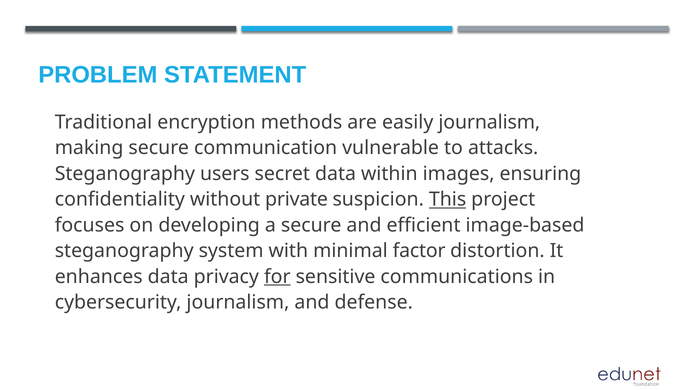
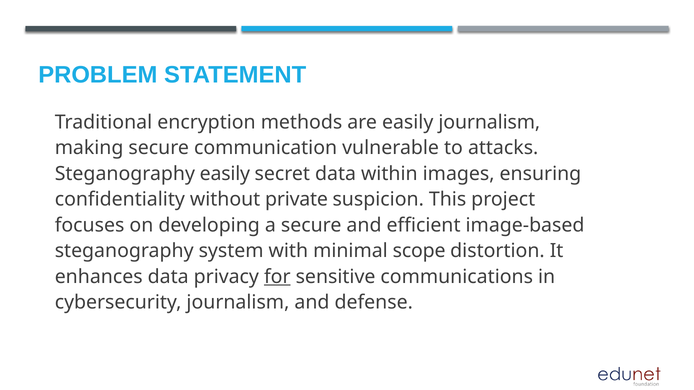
Steganography users: users -> easily
This underline: present -> none
factor: factor -> scope
